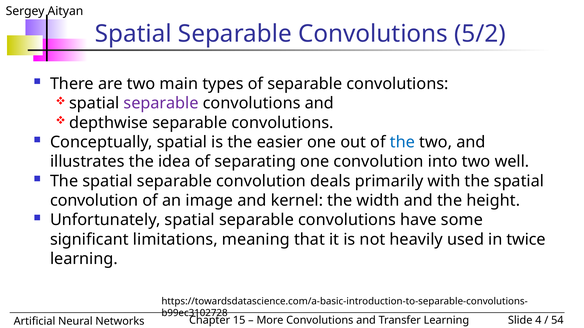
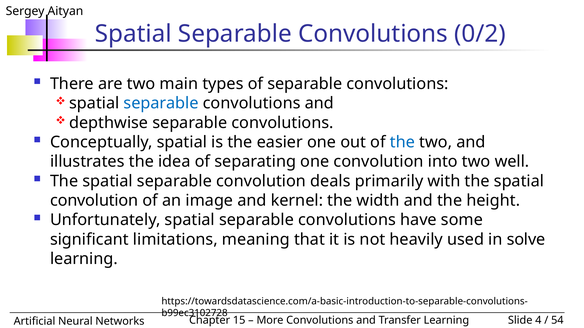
5/2: 5/2 -> 0/2
separable at (161, 103) colour: purple -> blue
twice: twice -> solve
